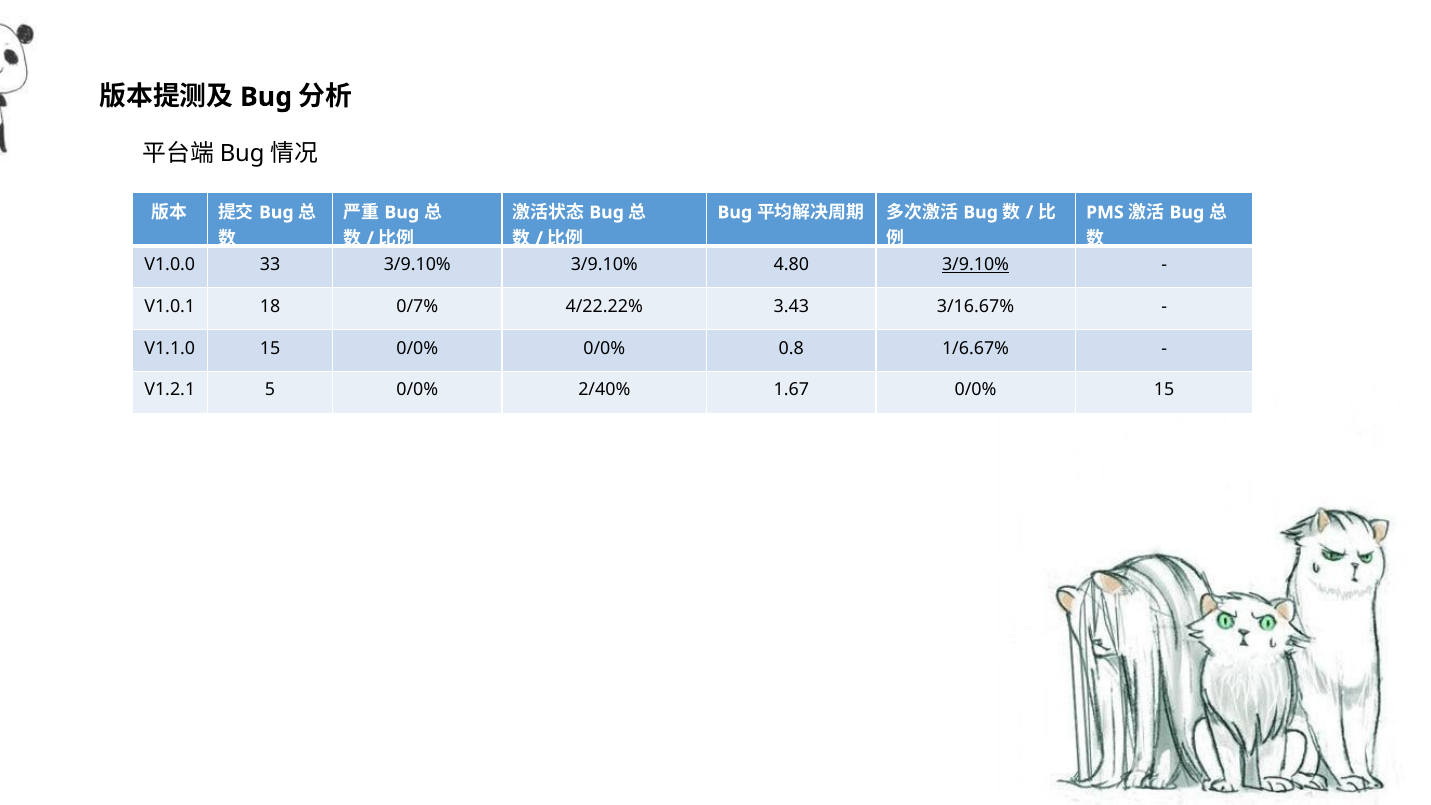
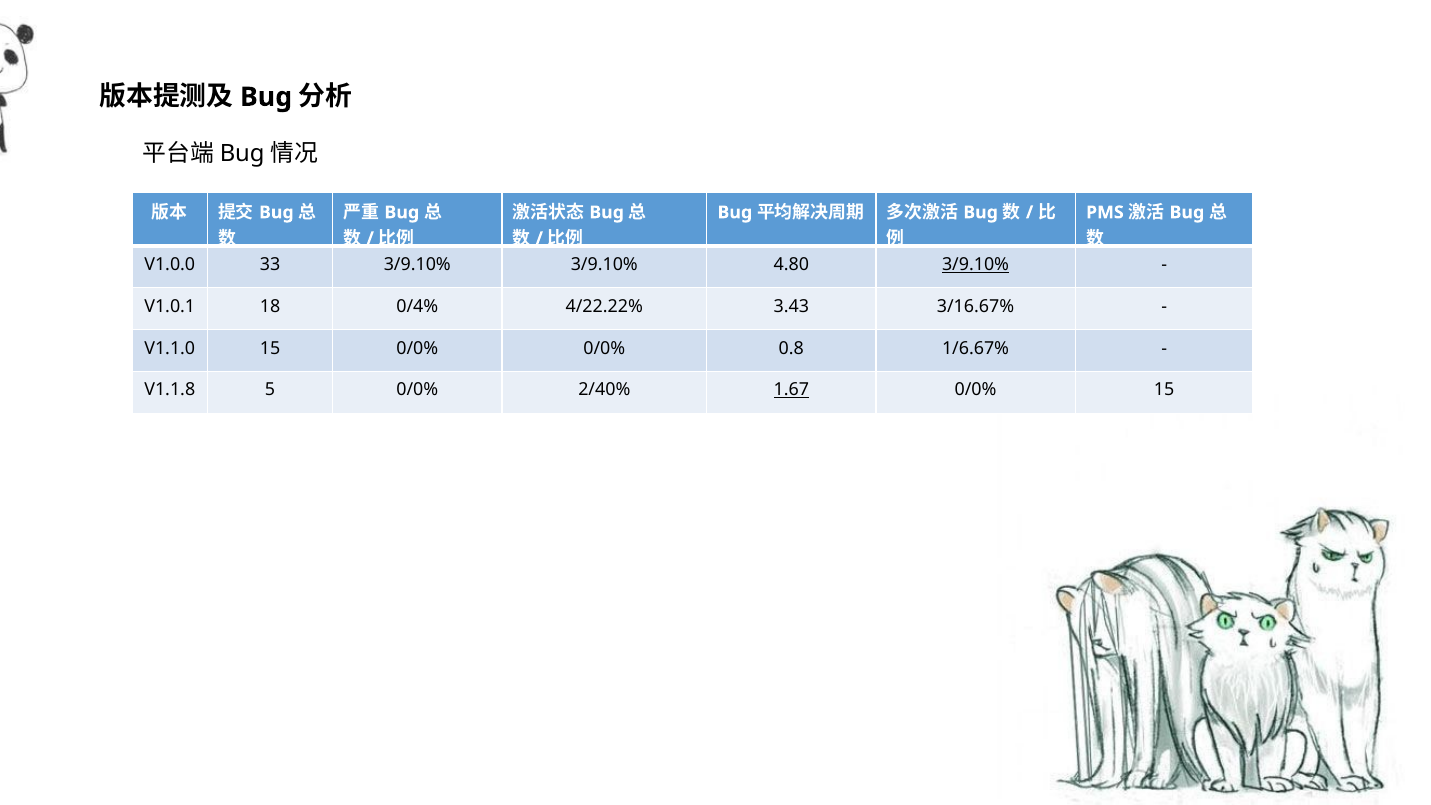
0/7%: 0/7% -> 0/4%
V1.2.1: V1.2.1 -> V1.1.8
1.67 underline: none -> present
